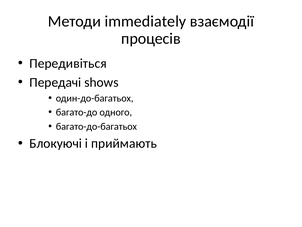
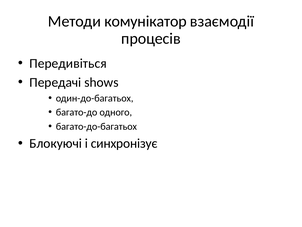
immediately: immediately -> комунікатор
приймають: приймають -> синхронізує
